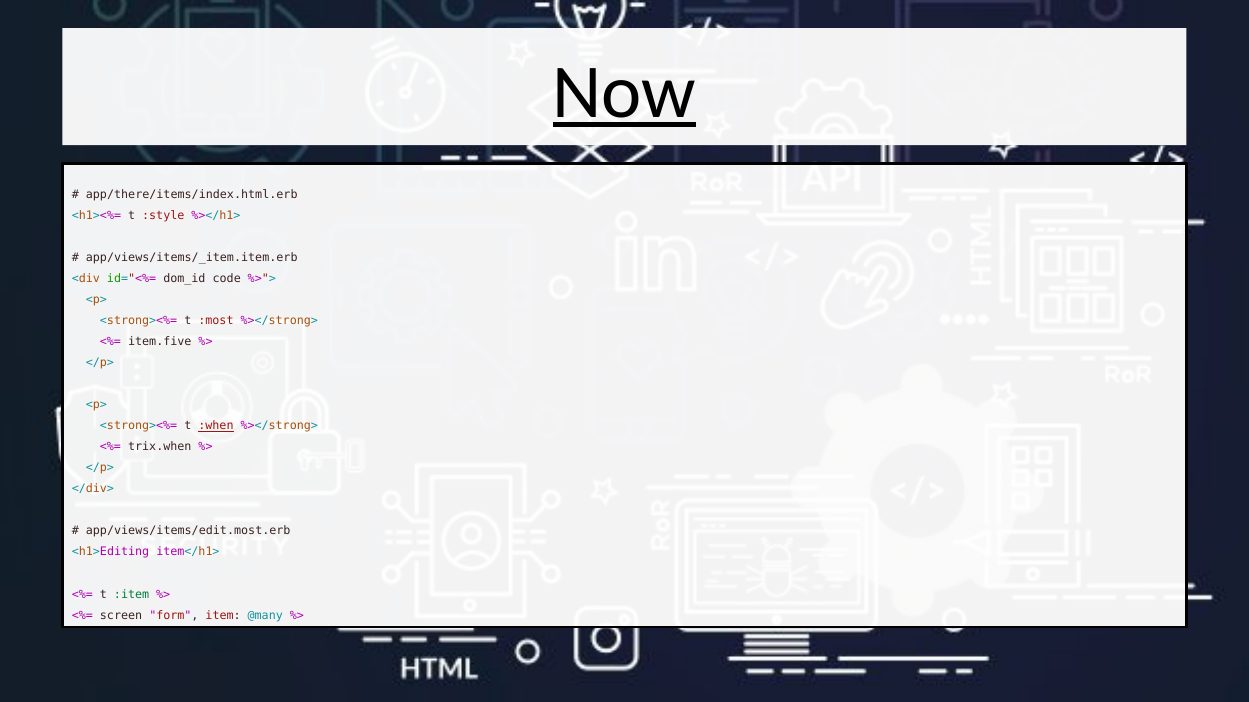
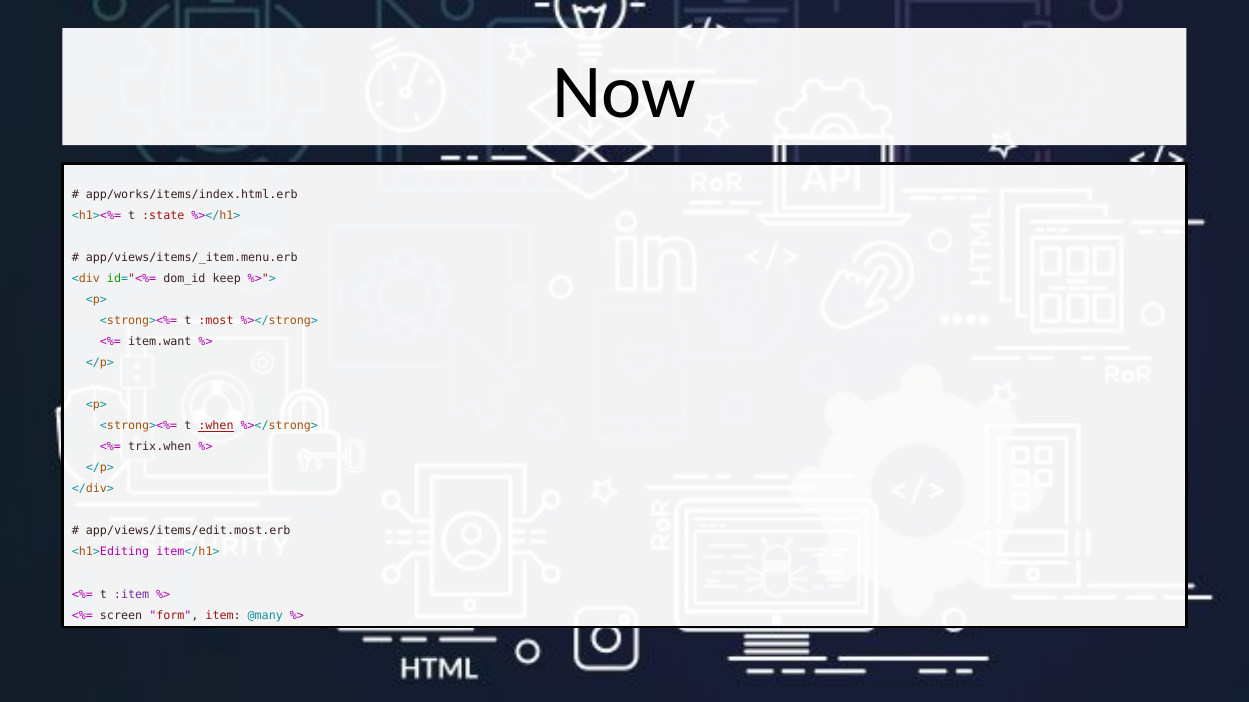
Now underline: present -> none
app/there/items/index.html.erb: app/there/items/index.html.erb -> app/works/items/index.html.erb
:style: :style -> :state
app/views/items/_item.item.erb: app/views/items/_item.item.erb -> app/views/items/_item.menu.erb
code: code -> keep
item.five: item.five -> item.want
:item colour: green -> purple
